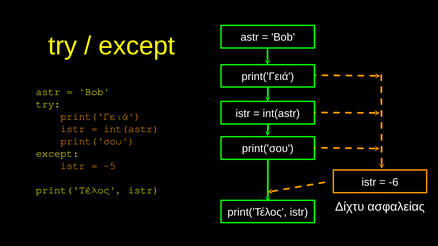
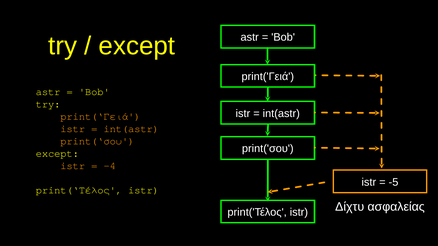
-5: -5 -> -4
-6: -6 -> -5
